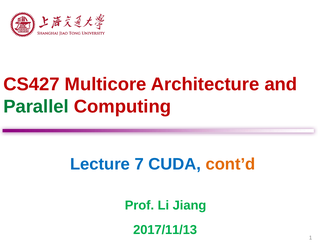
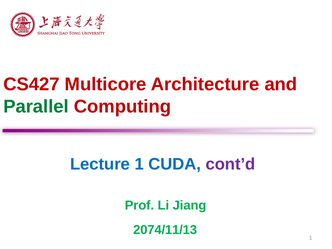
Lecture 7: 7 -> 1
cont’d colour: orange -> purple
2017/11/13: 2017/11/13 -> 2074/11/13
